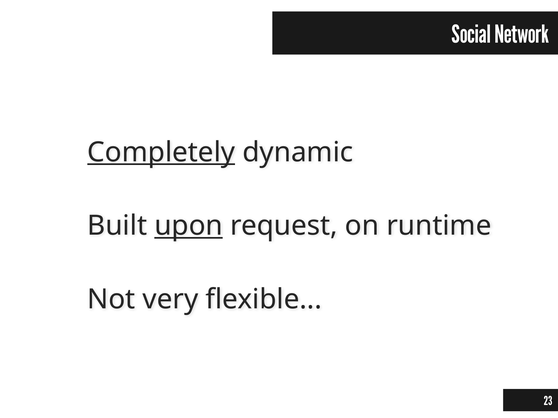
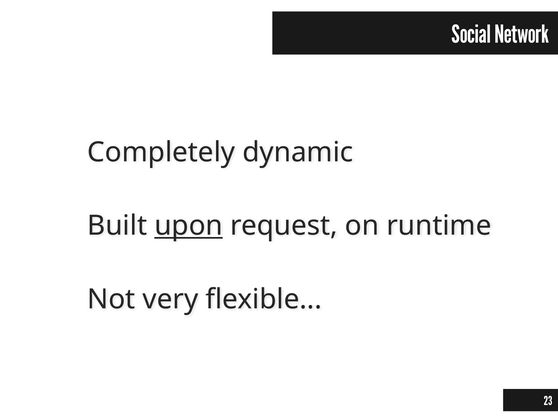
Completely underline: present -> none
